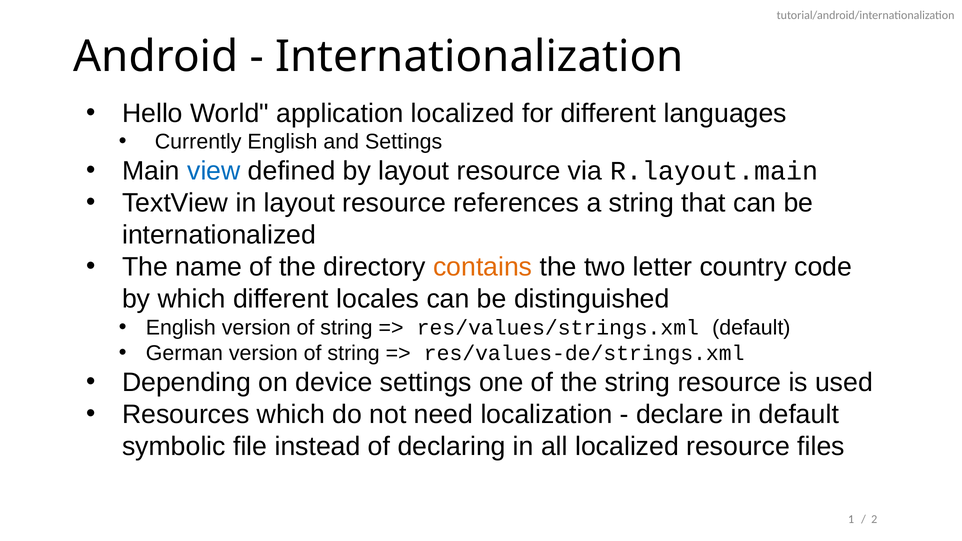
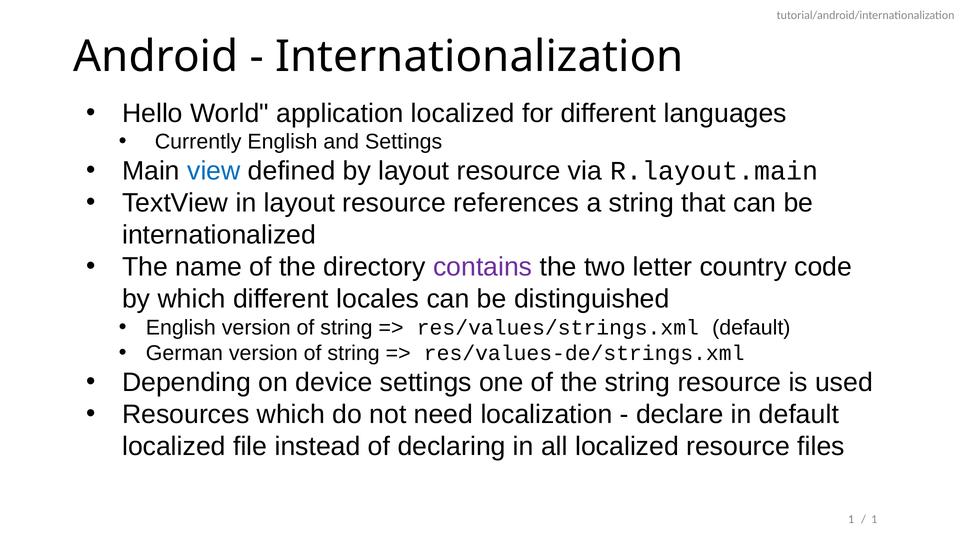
contains colour: orange -> purple
symbolic at (174, 447): symbolic -> localized
2 at (874, 519): 2 -> 1
